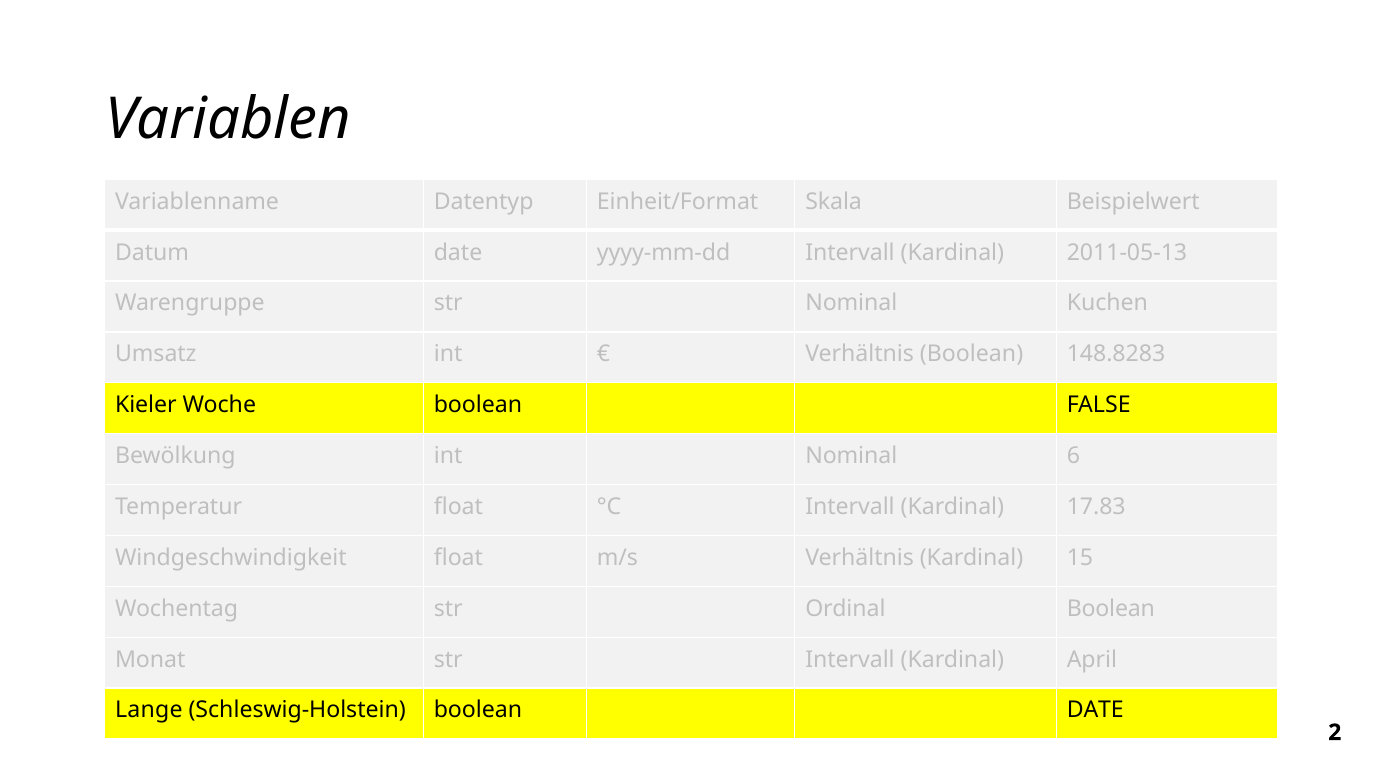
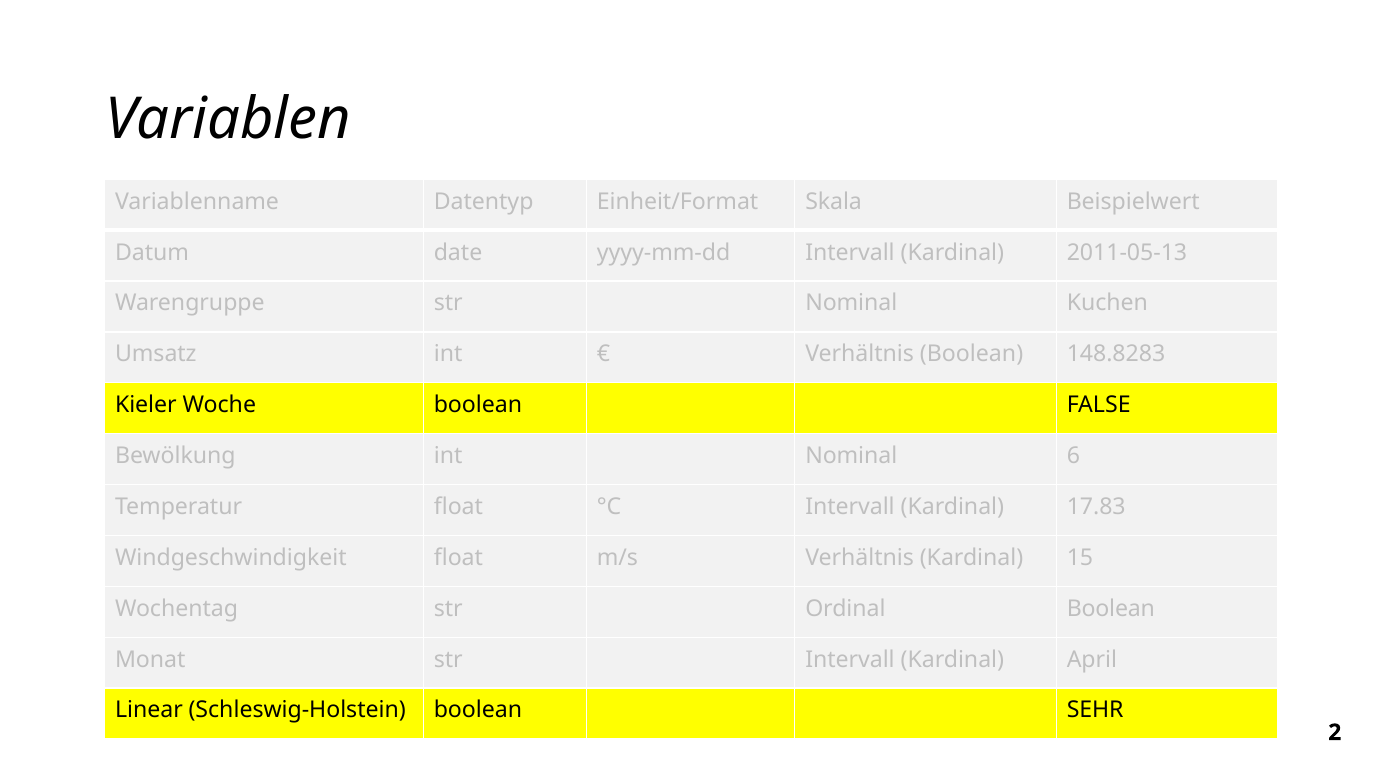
Lange: Lange -> Linear
boolean DATE: DATE -> SEHR
